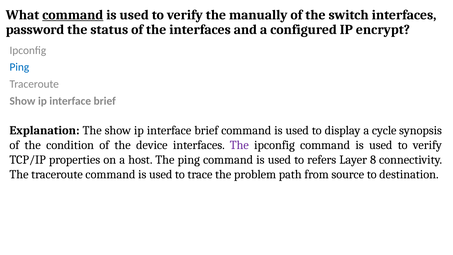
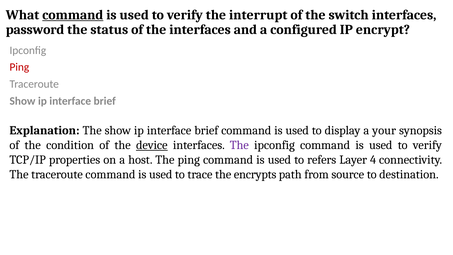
manually: manually -> interrupt
Ping at (19, 67) colour: blue -> red
cycle: cycle -> your
device underline: none -> present
8: 8 -> 4
problem: problem -> encrypts
